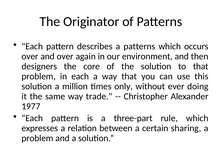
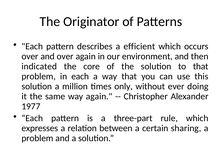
a patterns: patterns -> efficient
designers: designers -> indicated
way trade: trade -> again
